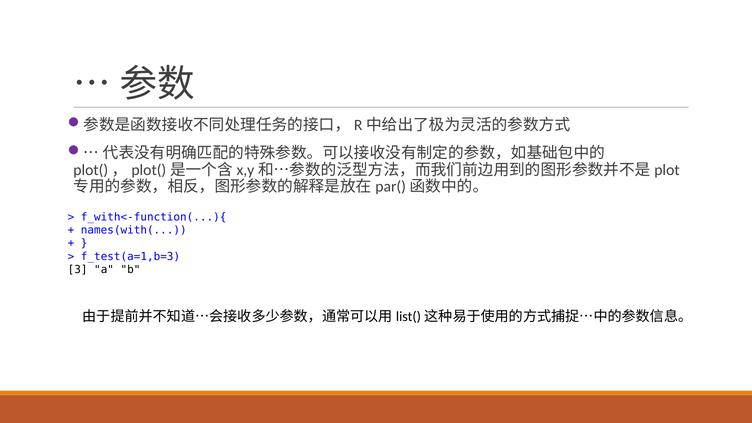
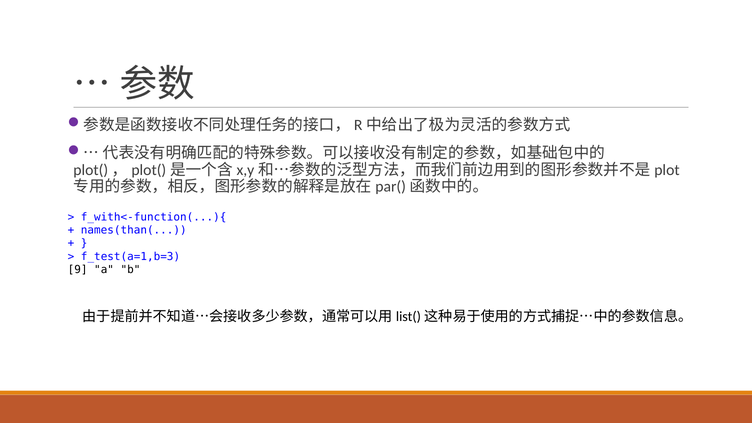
names(with(: names(with( -> names(than(
3: 3 -> 9
